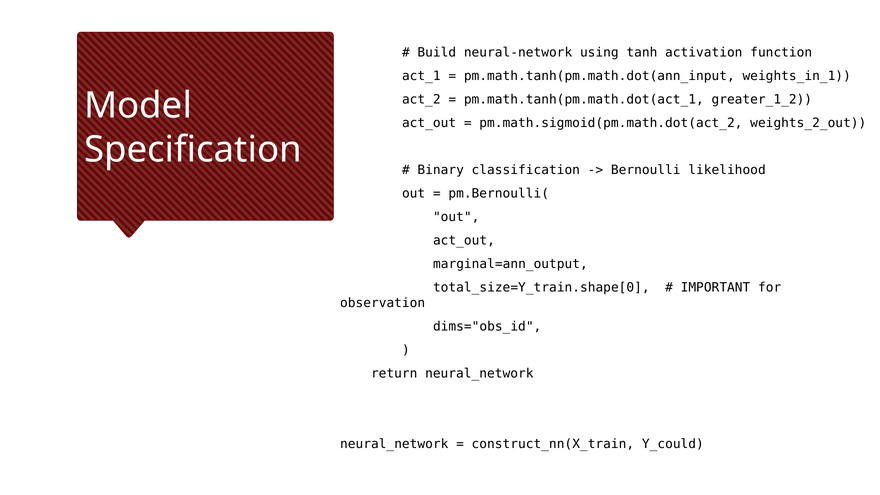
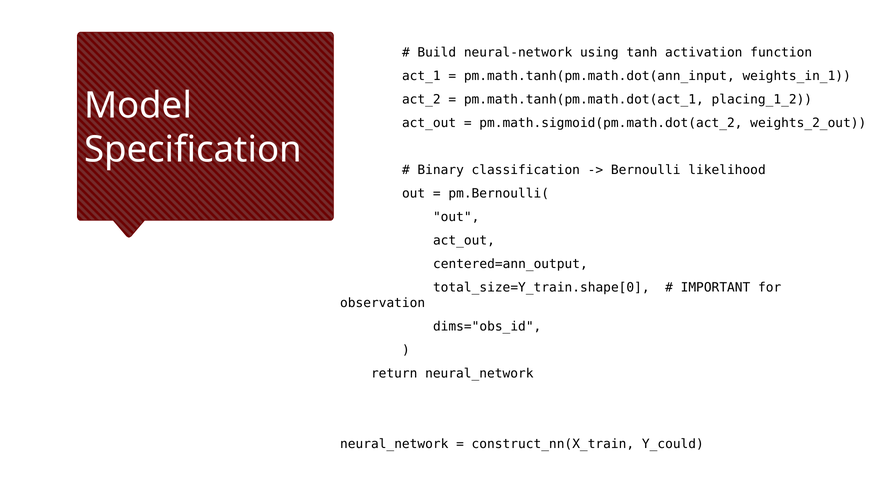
greater_1_2: greater_1_2 -> placing_1_2
marginal=ann_output: marginal=ann_output -> centered=ann_output
